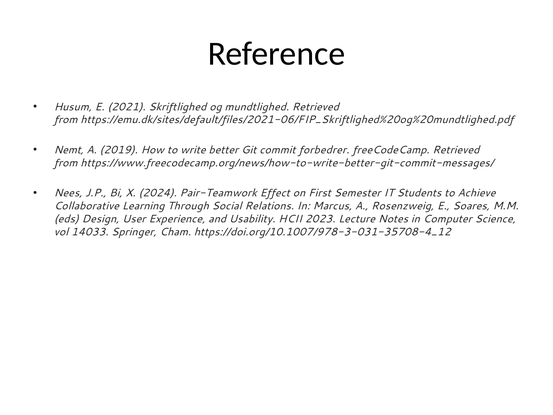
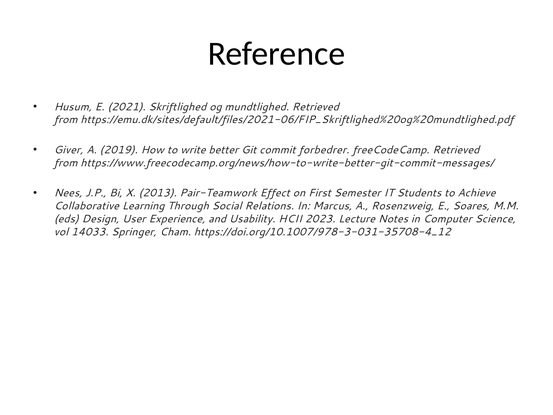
Nemt: Nemt -> Giver
2024: 2024 -> 2013
